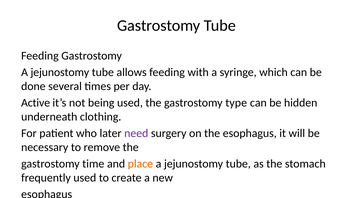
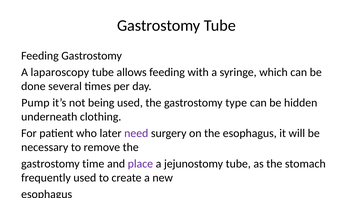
jejunostomy at (60, 72): jejunostomy -> laparoscopy
Active: Active -> Pump
place colour: orange -> purple
